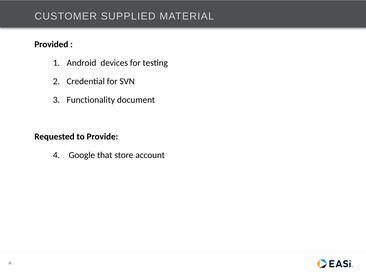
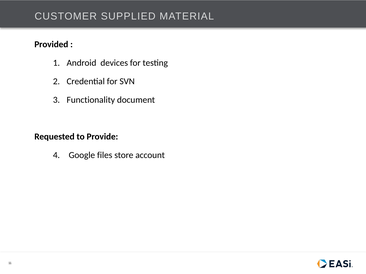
that: that -> files
